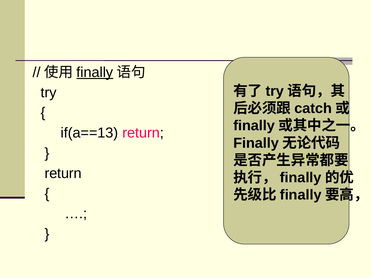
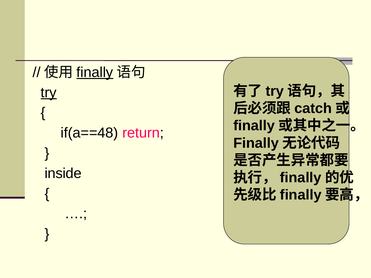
try at (49, 93) underline: none -> present
if(a==13: if(a==13 -> if(a==48
return at (63, 173): return -> inside
